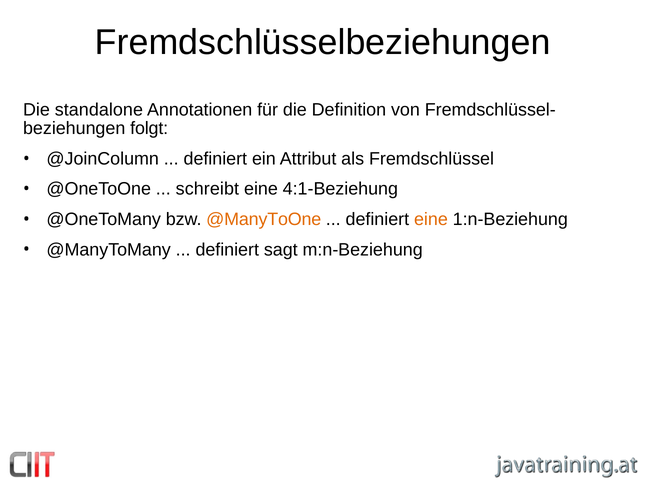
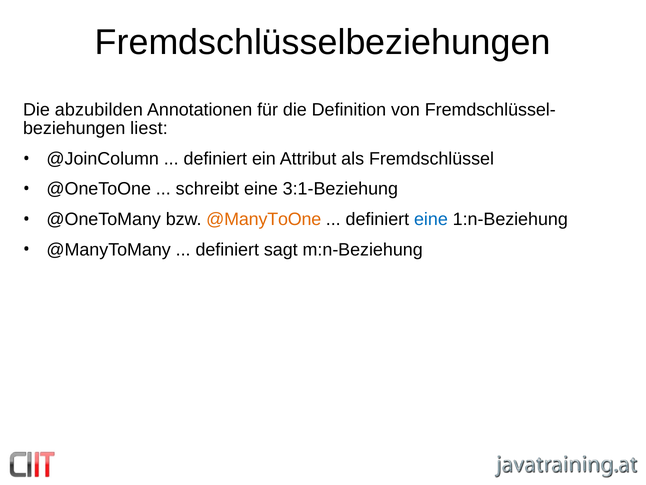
standalone: standalone -> abzubilden
folgt: folgt -> liest
4:1-Beziehung: 4:1-Beziehung -> 3:1-Beziehung
eine at (431, 219) colour: orange -> blue
